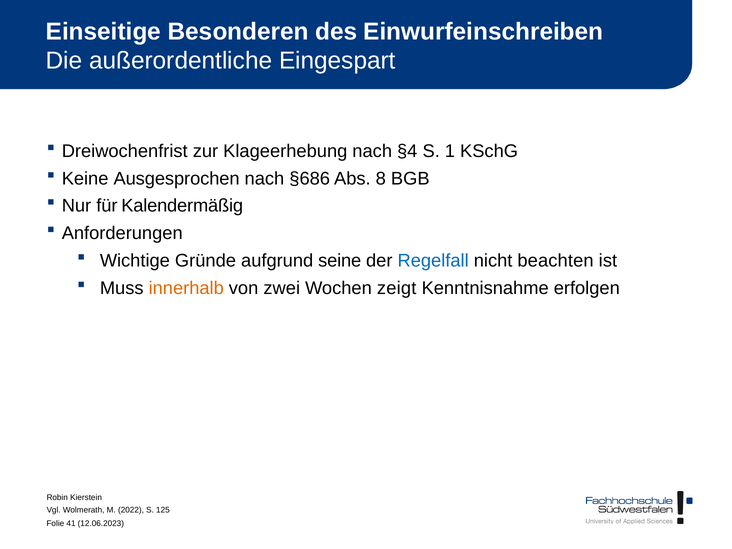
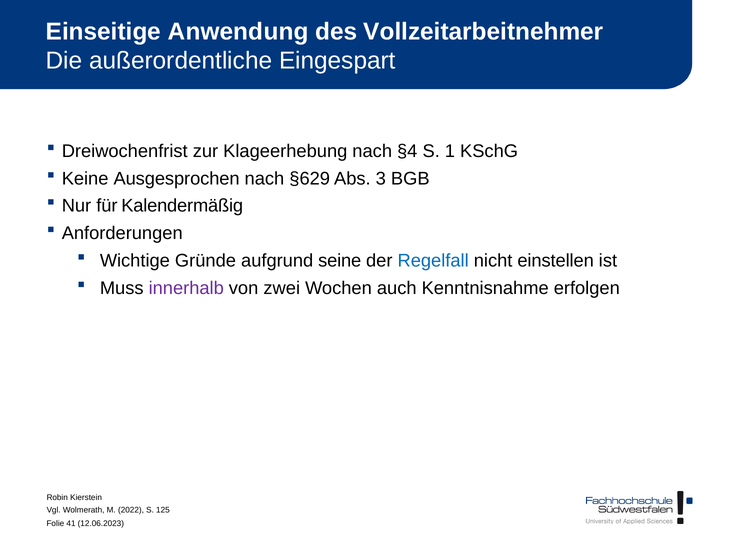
Besonderen: Besonderen -> Anwendung
Einwurfeinschreiben: Einwurfeinschreiben -> Vollzeitarbeitnehmer
§686: §686 -> §629
8: 8 -> 3
beachten: beachten -> einstellen
innerhalb colour: orange -> purple
zeigt: zeigt -> auch
